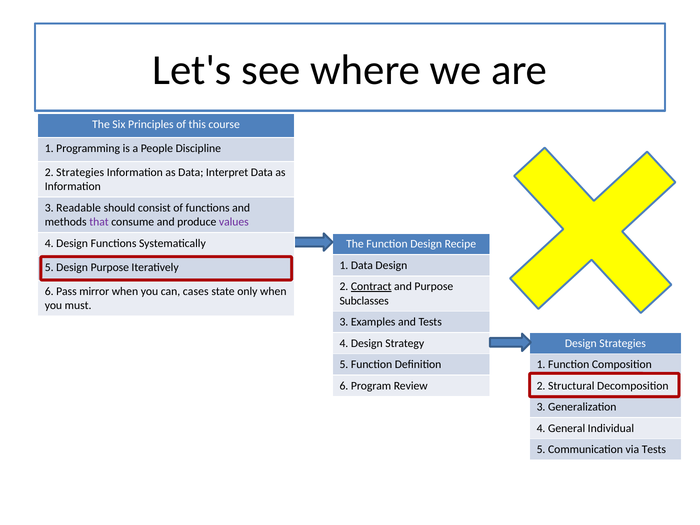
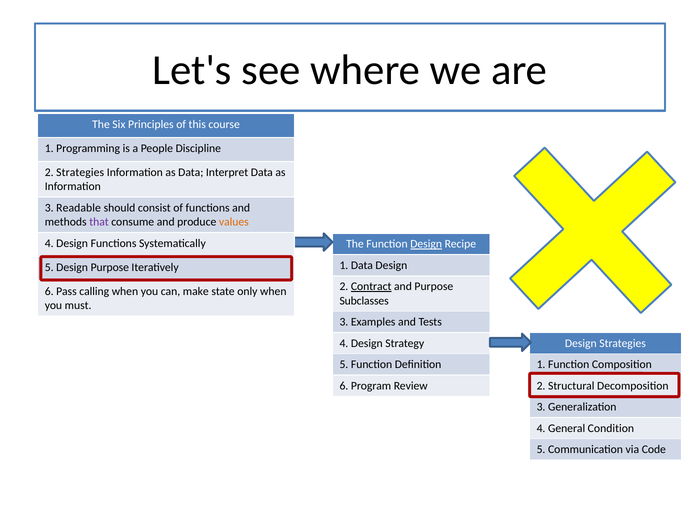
values colour: purple -> orange
Design at (426, 244) underline: none -> present
mirror: mirror -> calling
cases: cases -> make
Individual: Individual -> Condition
via Tests: Tests -> Code
